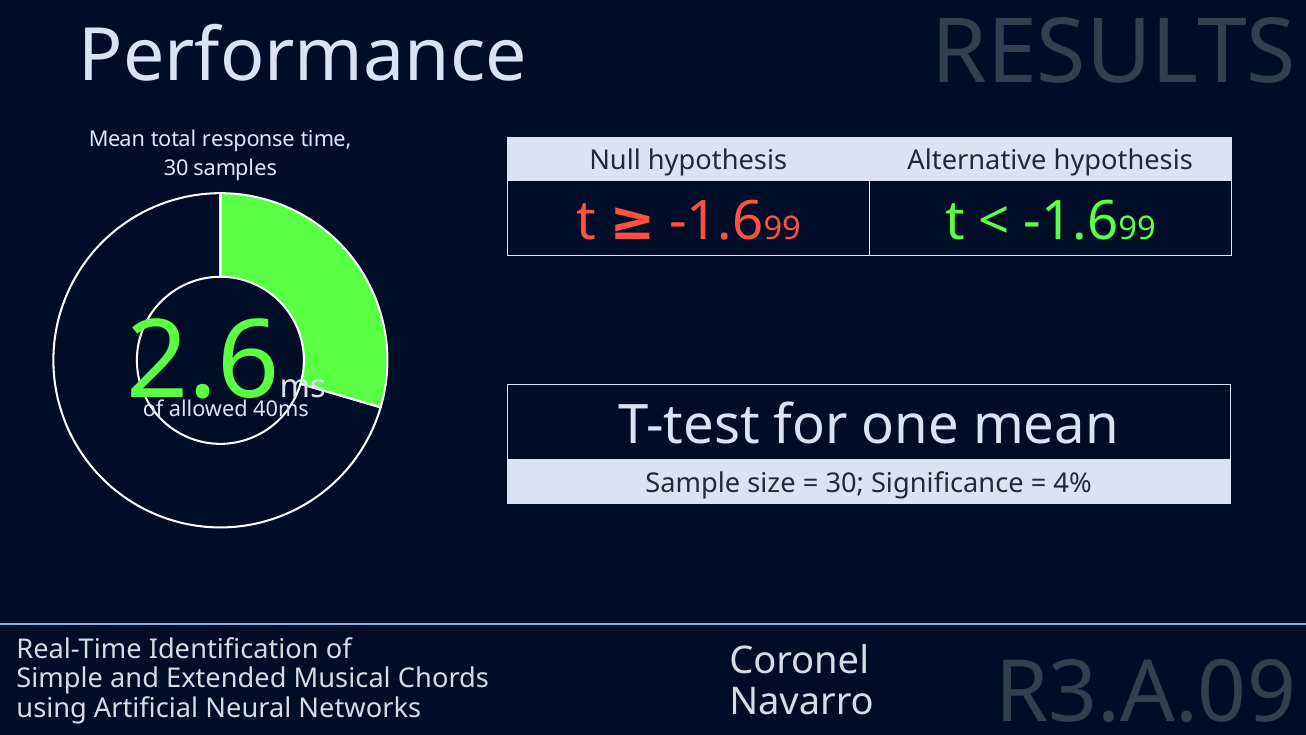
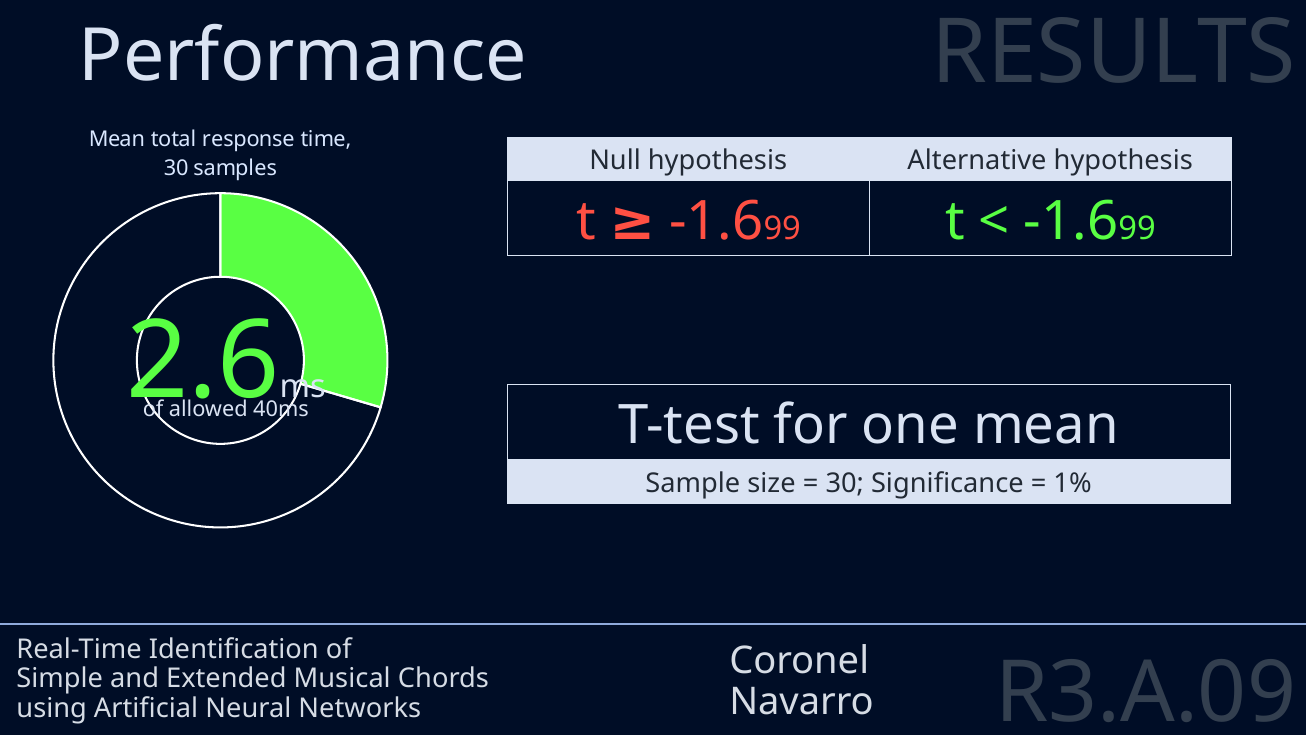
4%: 4% -> 1%
